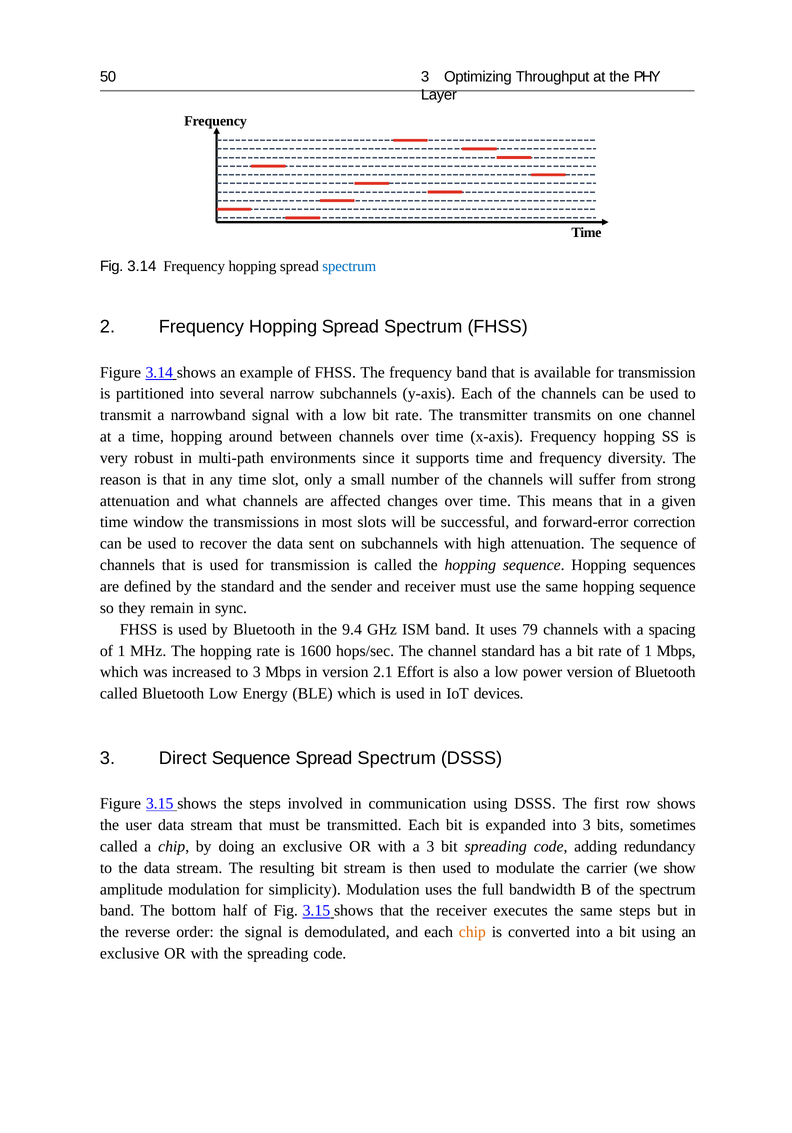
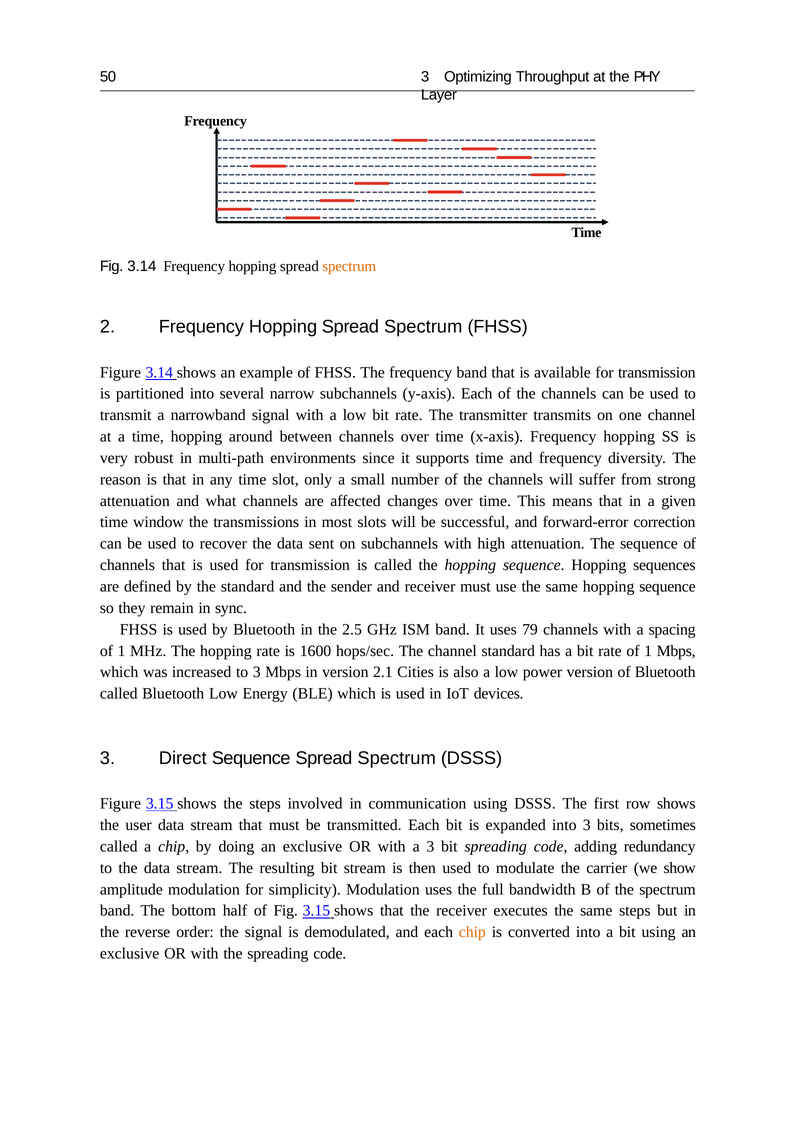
spectrum at (349, 266) colour: blue -> orange
9.4: 9.4 -> 2.5
Effort: Effort -> Cities
